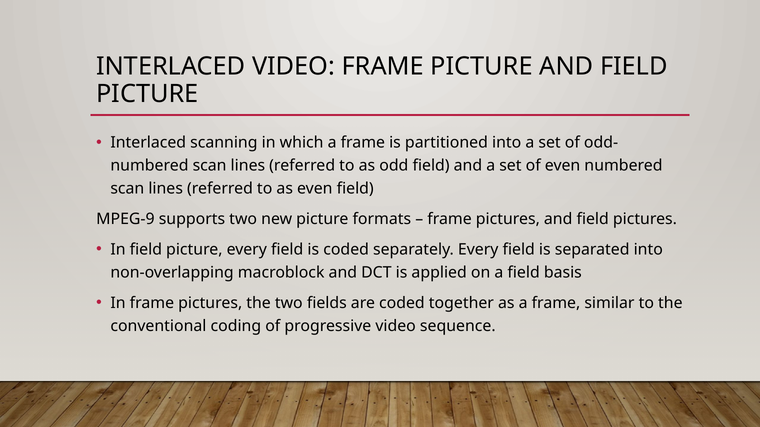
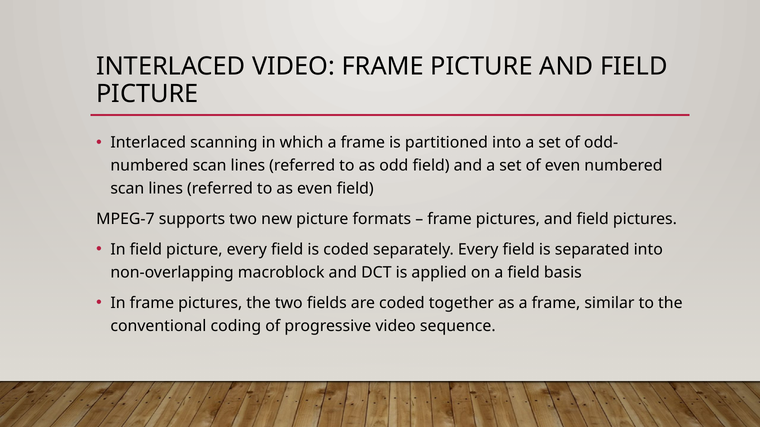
MPEG-9: MPEG-9 -> MPEG-7
